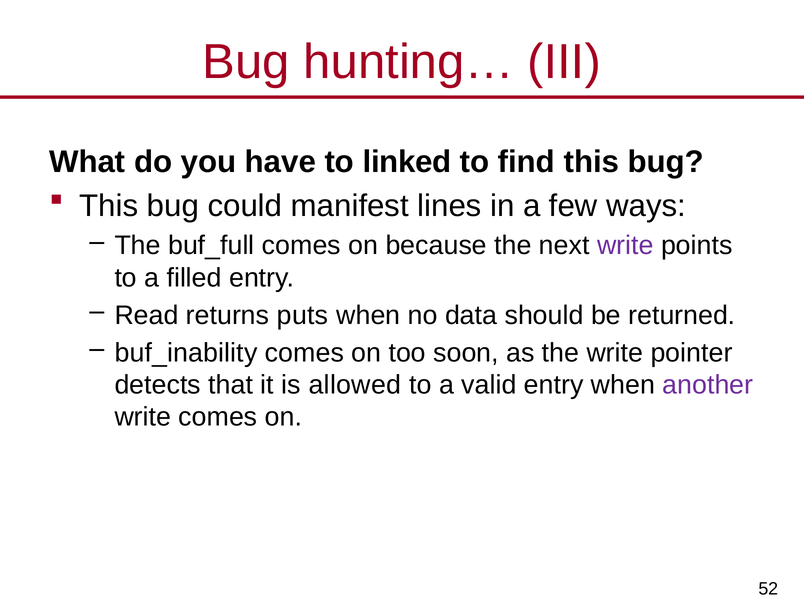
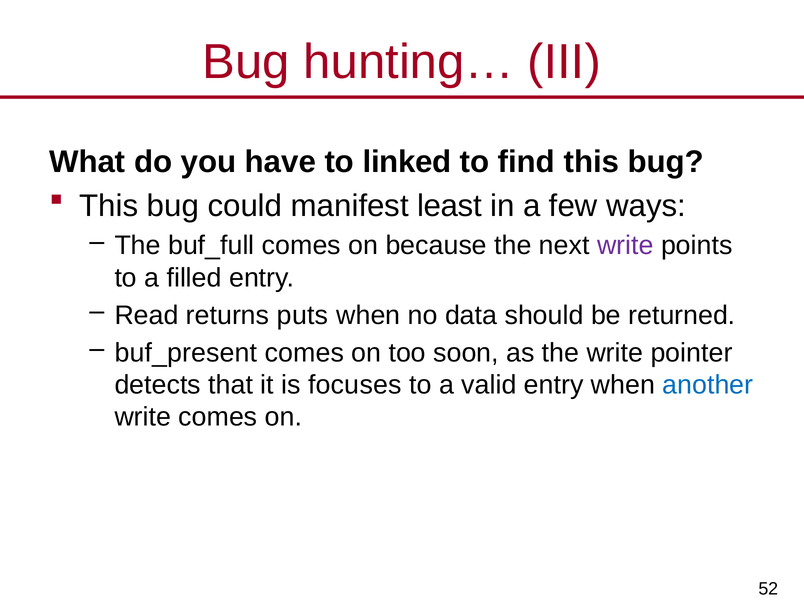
lines: lines -> least
buf_inability: buf_inability -> buf_present
allowed: allowed -> focuses
another colour: purple -> blue
